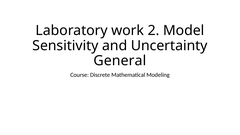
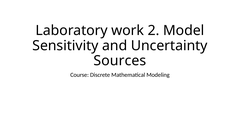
General: General -> Sources
